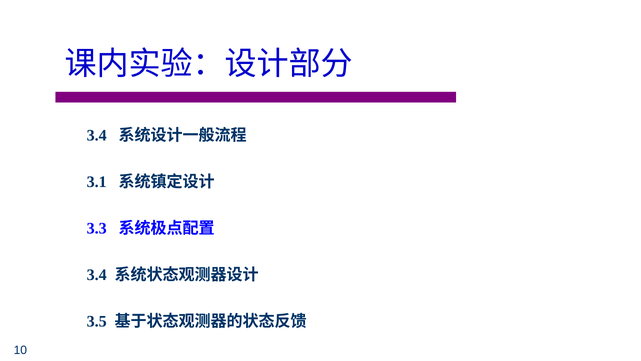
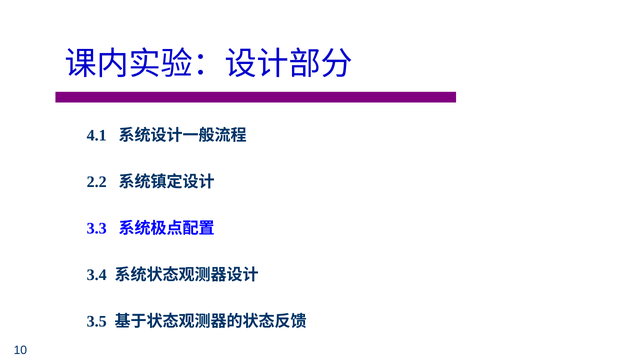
3.4 at (97, 135): 3.4 -> 4.1
3.1: 3.1 -> 2.2
